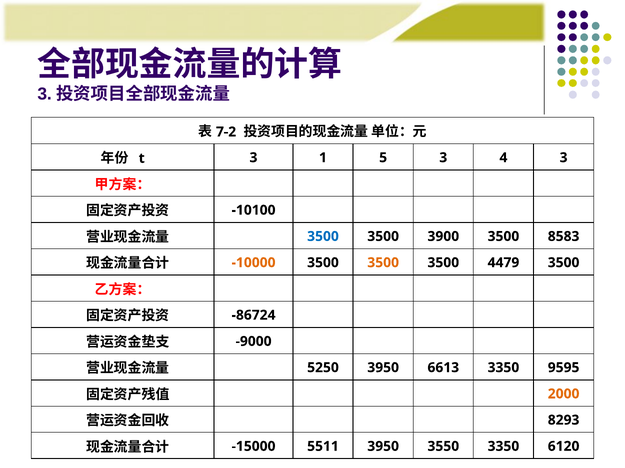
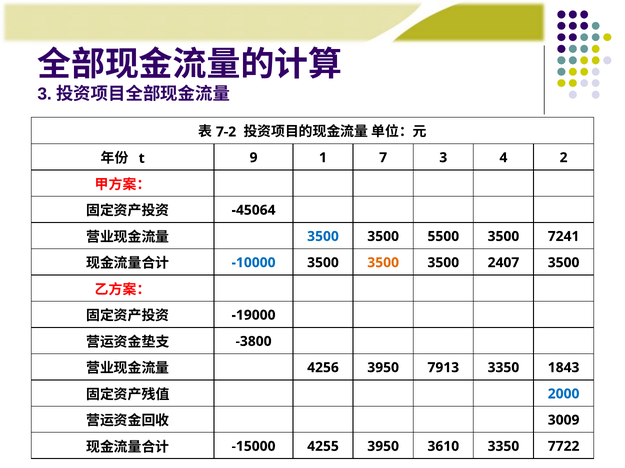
t 3: 3 -> 9
5: 5 -> 7
4 3: 3 -> 2
-10100: -10100 -> -45064
3900: 3900 -> 5500
8583: 8583 -> 7241
-10000 colour: orange -> blue
4479: 4479 -> 2407
-86724: -86724 -> -19000
-9000: -9000 -> -3800
5250: 5250 -> 4256
6613: 6613 -> 7913
9595: 9595 -> 1843
2000 colour: orange -> blue
8293: 8293 -> 3009
5511: 5511 -> 4255
3550: 3550 -> 3610
6120: 6120 -> 7722
